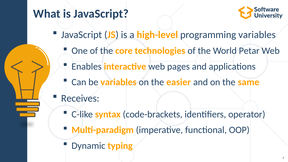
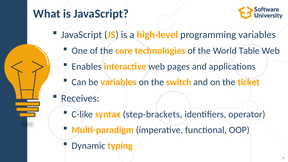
Petar: Petar -> Table
easier: easier -> switch
same: same -> ticket
code-brackets: code-brackets -> step-brackets
